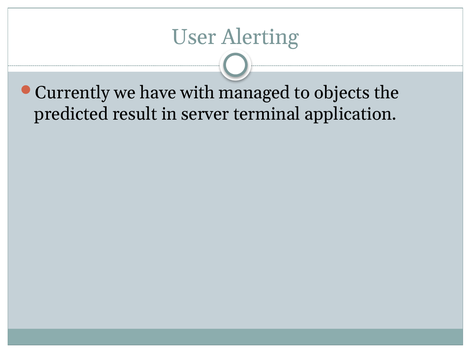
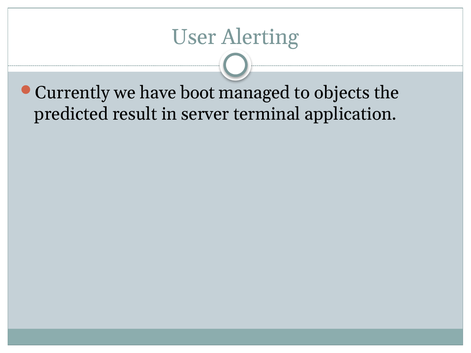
with: with -> boot
